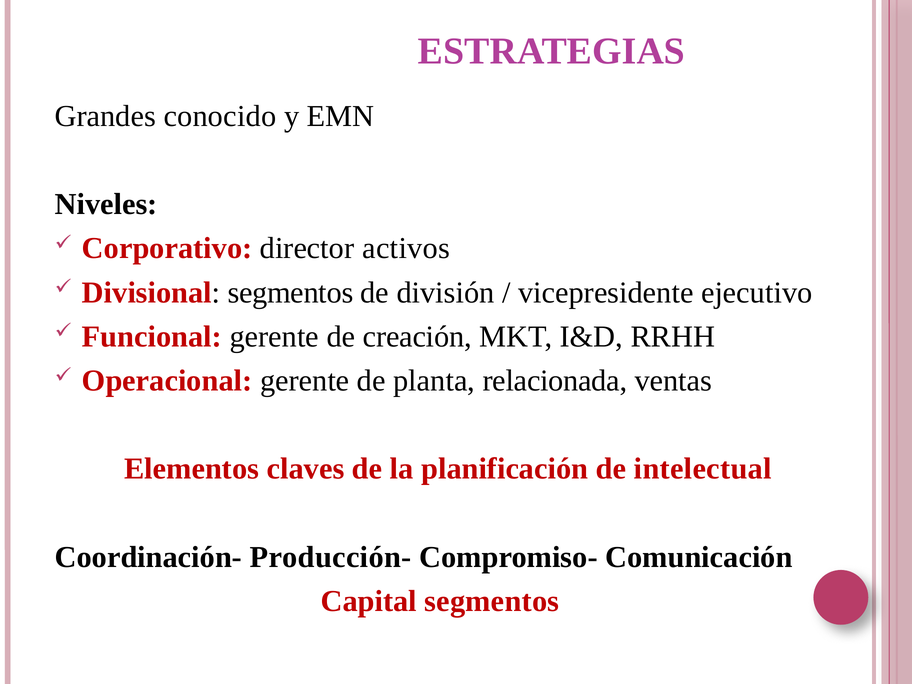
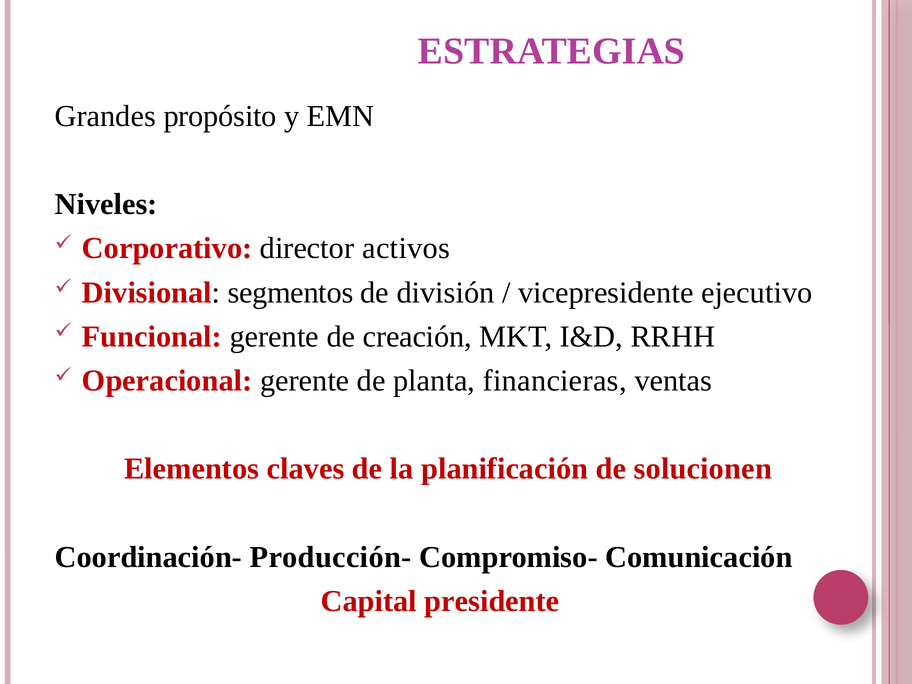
conocido: conocido -> propósito
relacionada: relacionada -> financieras
intelectual: intelectual -> solucionen
Capital segmentos: segmentos -> presidente
